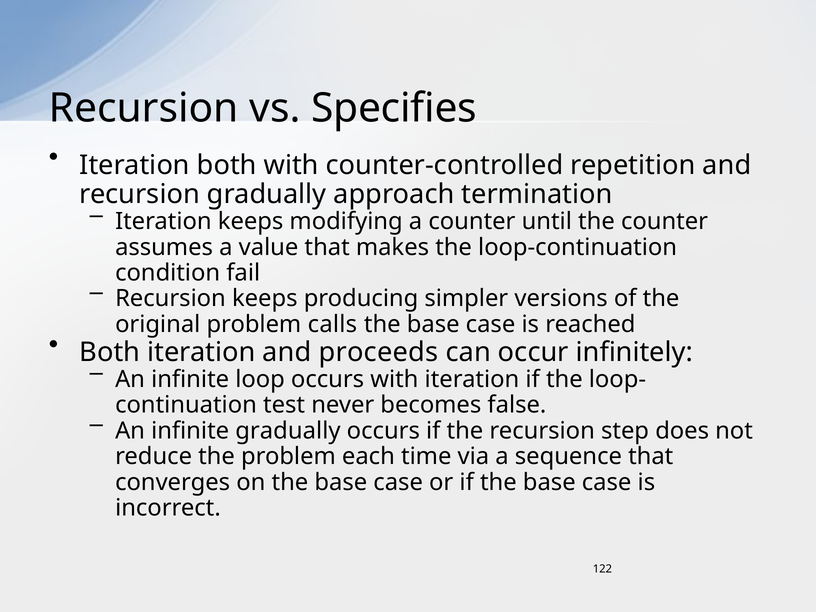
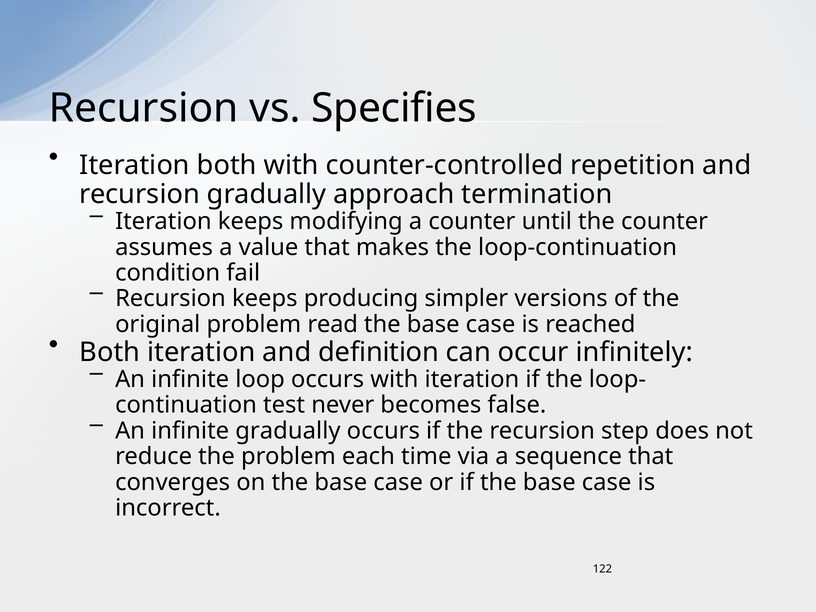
calls: calls -> read
proceeds: proceeds -> definition
